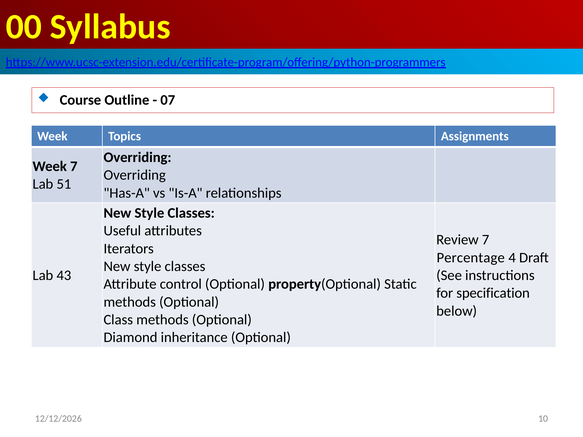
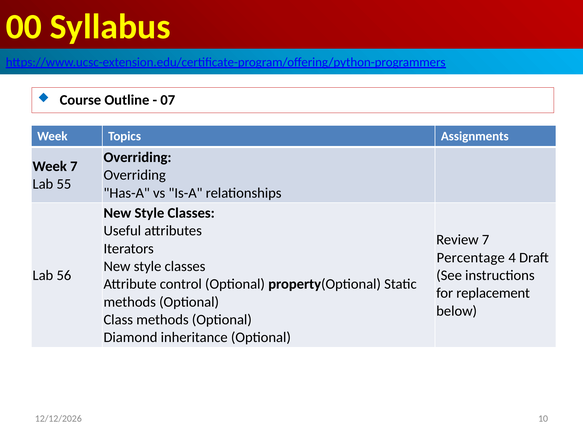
51: 51 -> 55
43: 43 -> 56
specification: specification -> replacement
